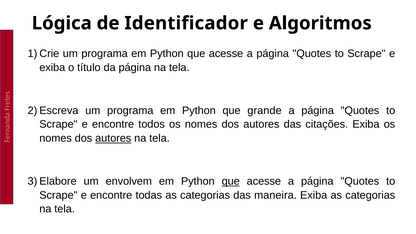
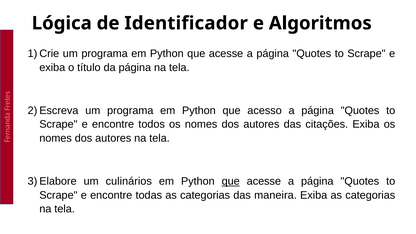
grande: grande -> acesso
autores at (113, 138) underline: present -> none
envolvem: envolvem -> culinários
